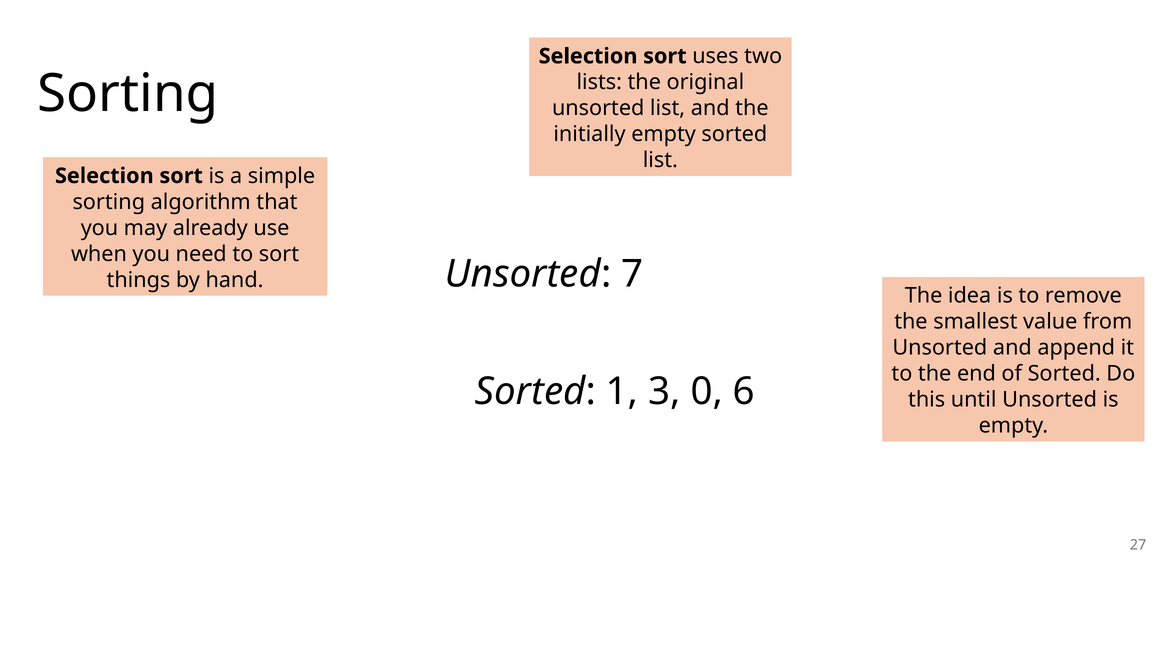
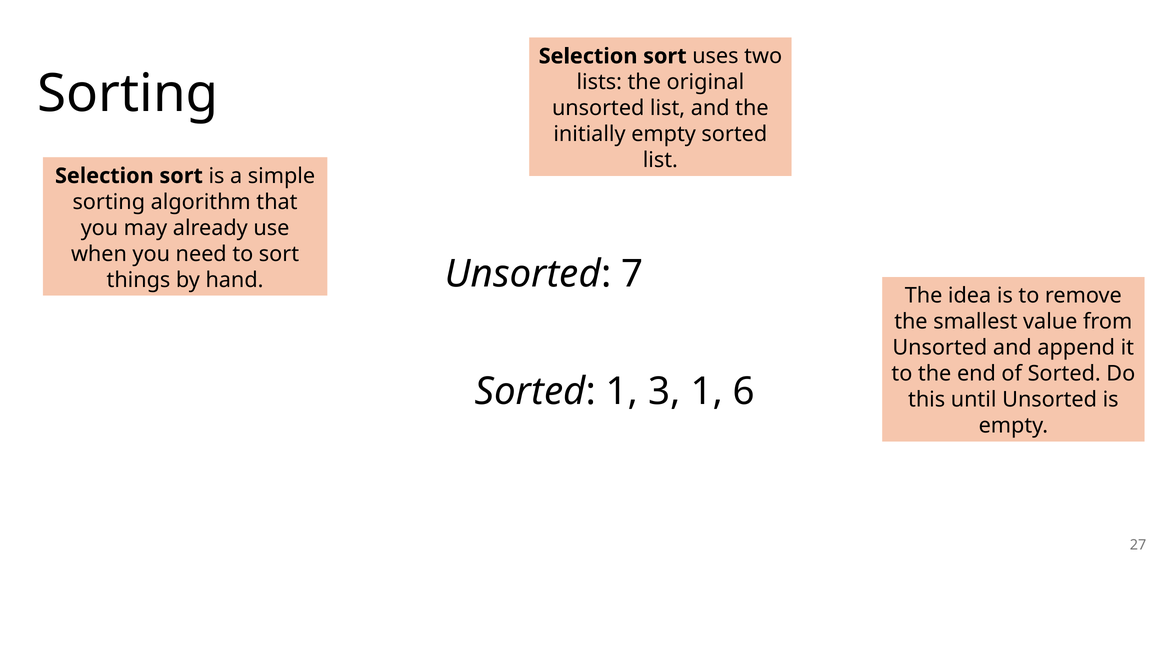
3 0: 0 -> 1
